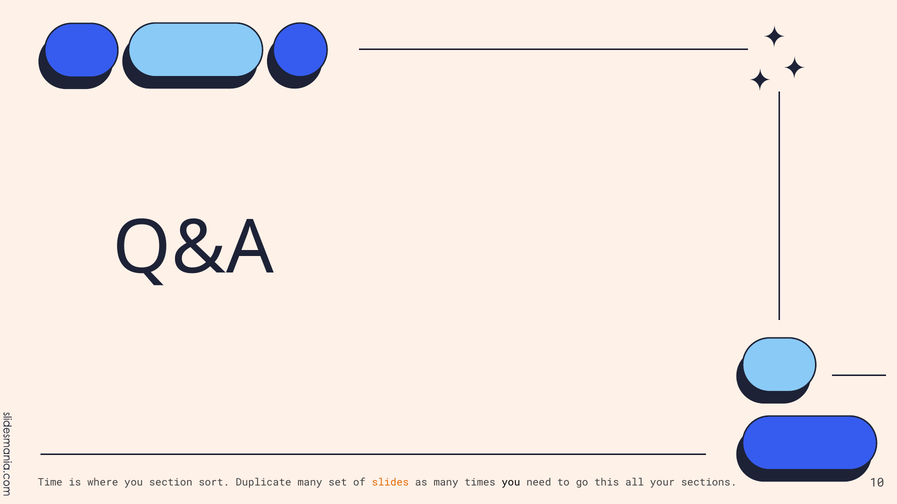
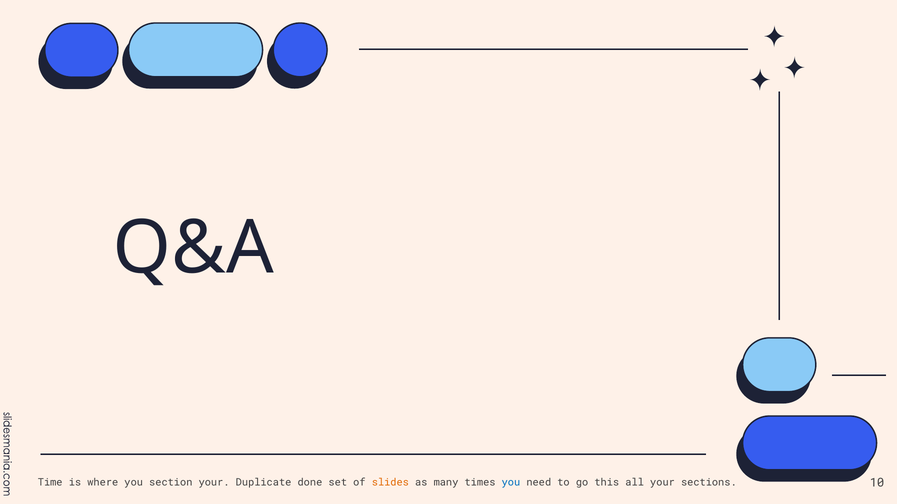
section sort: sort -> your
Duplicate many: many -> done
you at (511, 483) colour: black -> blue
